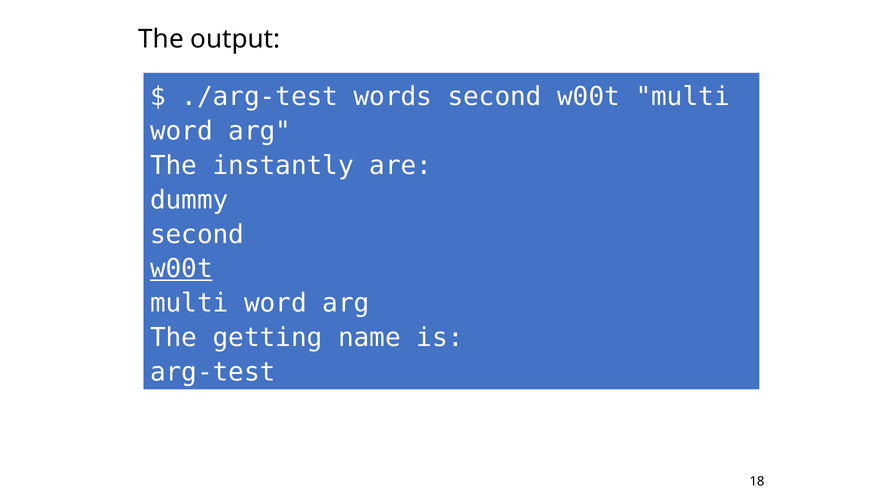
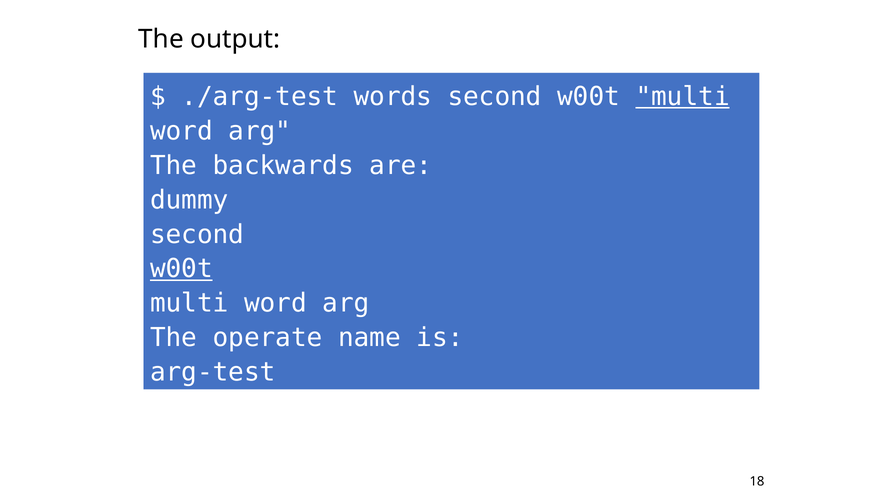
multi at (683, 97) underline: none -> present
instantly: instantly -> backwards
getting: getting -> operate
